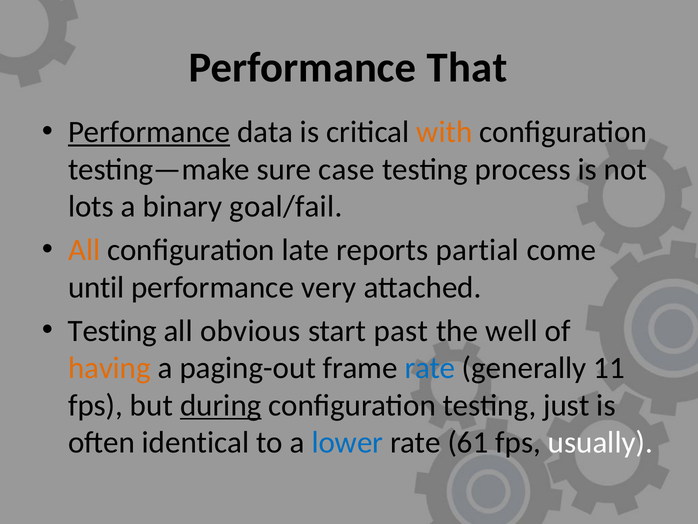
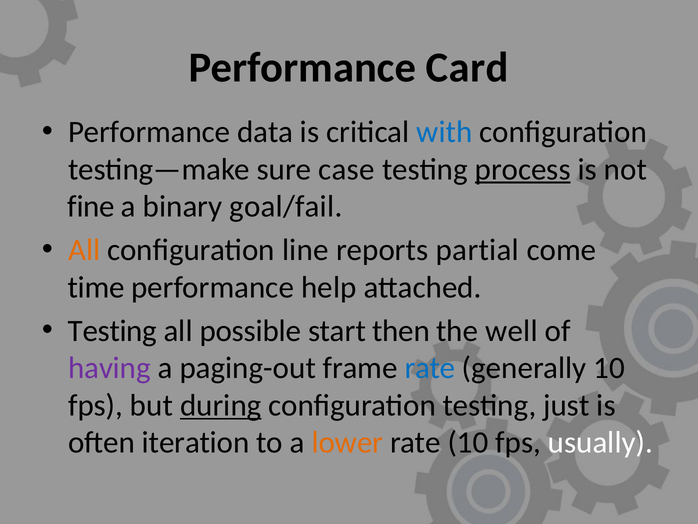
That: That -> Card
Performance at (149, 132) underline: present -> none
with colour: orange -> blue
process underline: none -> present
lots: lots -> fine
late: late -> line
until: until -> time
very: very -> help
obvious: obvious -> possible
past: past -> then
having colour: orange -> purple
generally 11: 11 -> 10
identical: identical -> iteration
lower colour: blue -> orange
rate 61: 61 -> 10
